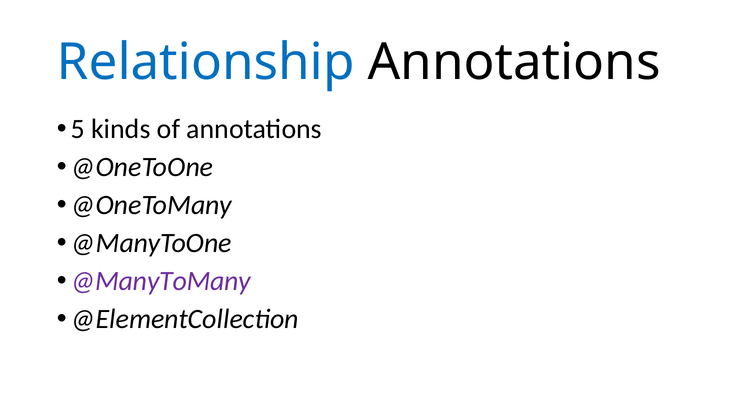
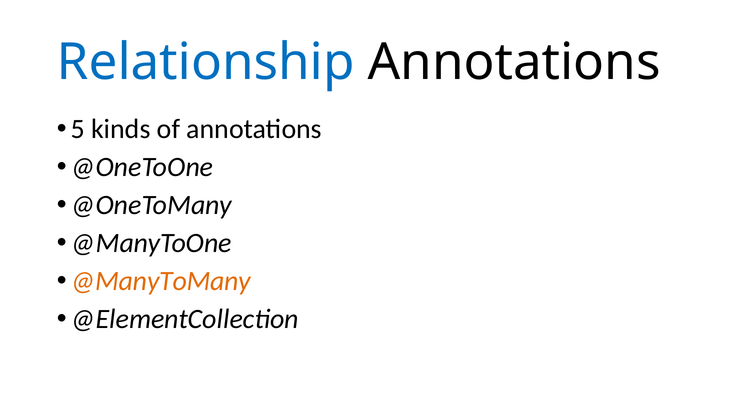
@ManyToMany colour: purple -> orange
